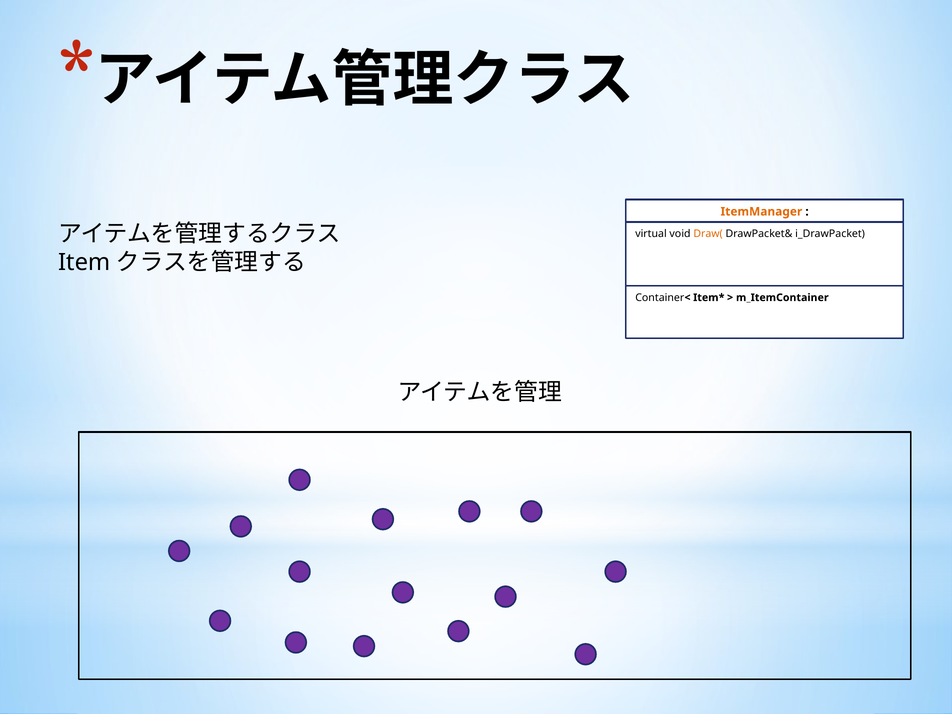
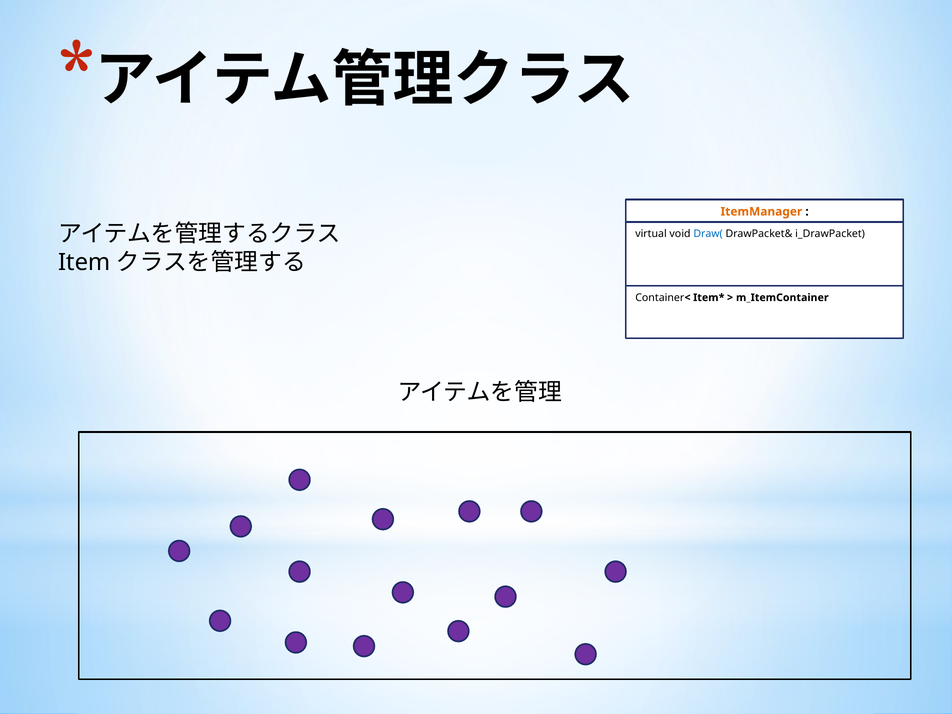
Draw( colour: orange -> blue
